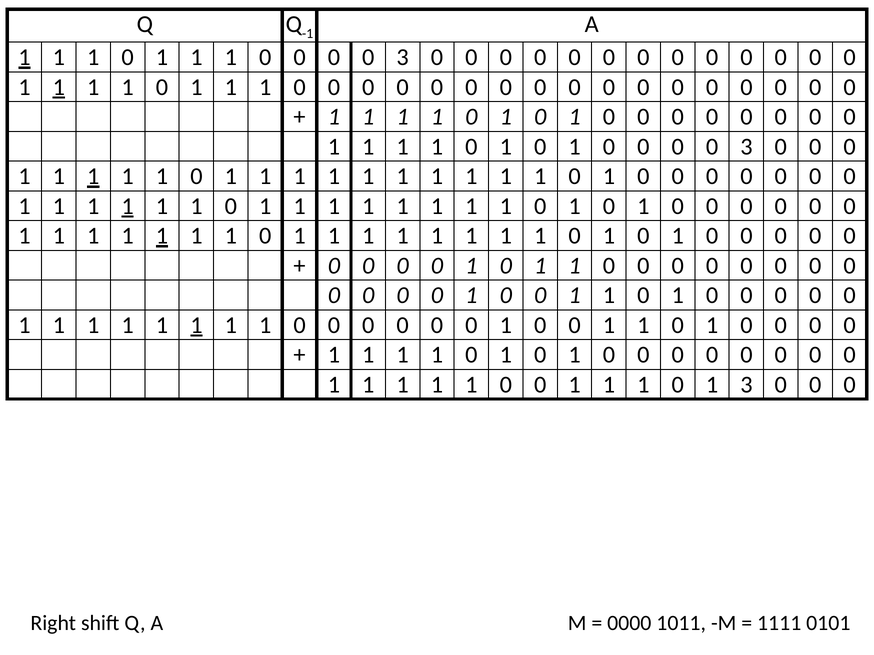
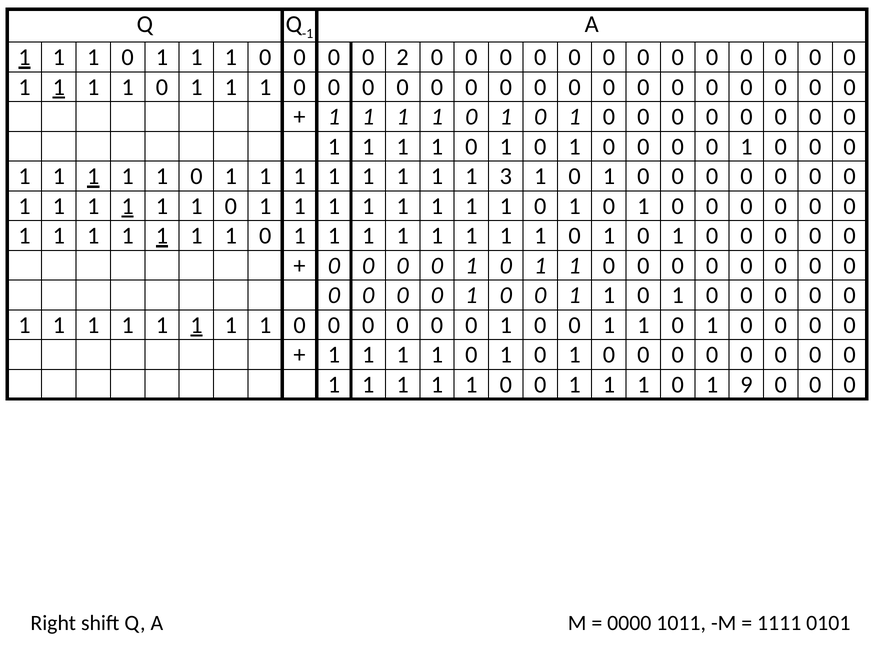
3 at (403, 57): 3 -> 2
3 at (746, 147): 3 -> 1
1 at (506, 176): 1 -> 3
1 3: 3 -> 9
